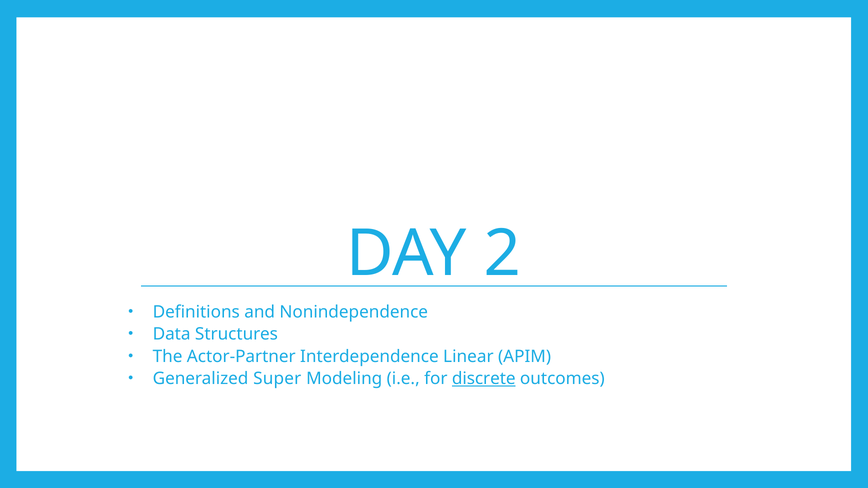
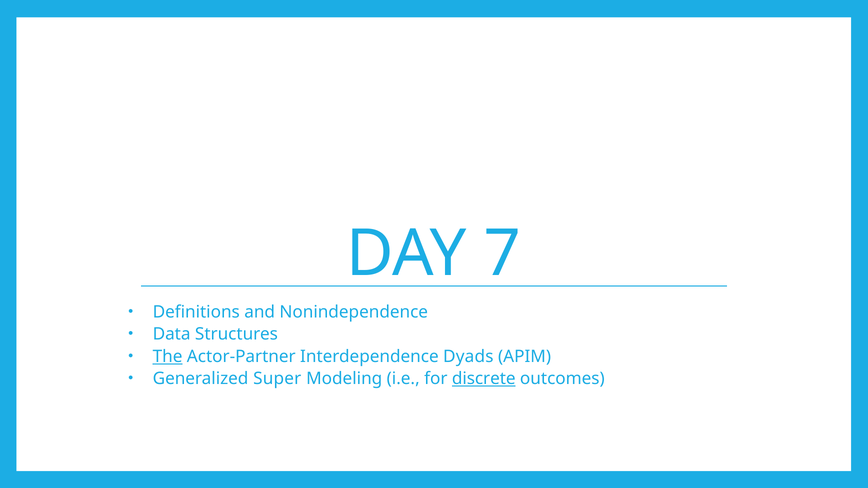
2: 2 -> 7
The underline: none -> present
Linear: Linear -> Dyads
